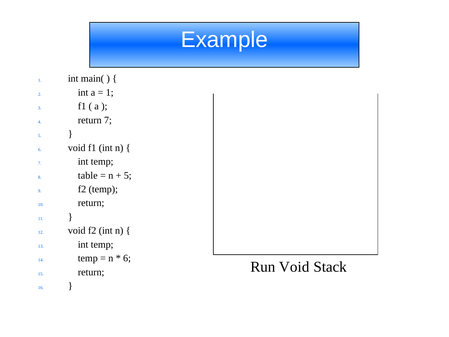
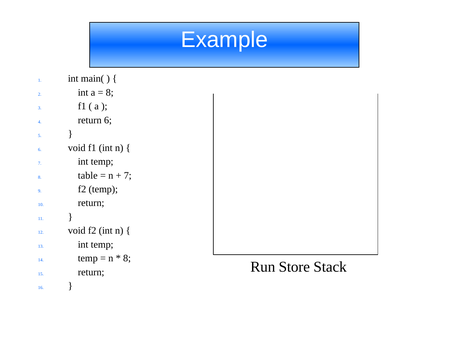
1 at (110, 92): 1 -> 8
return 7: 7 -> 6
5 at (128, 175): 5 -> 7
6 at (127, 258): 6 -> 8
Run Void: Void -> Store
